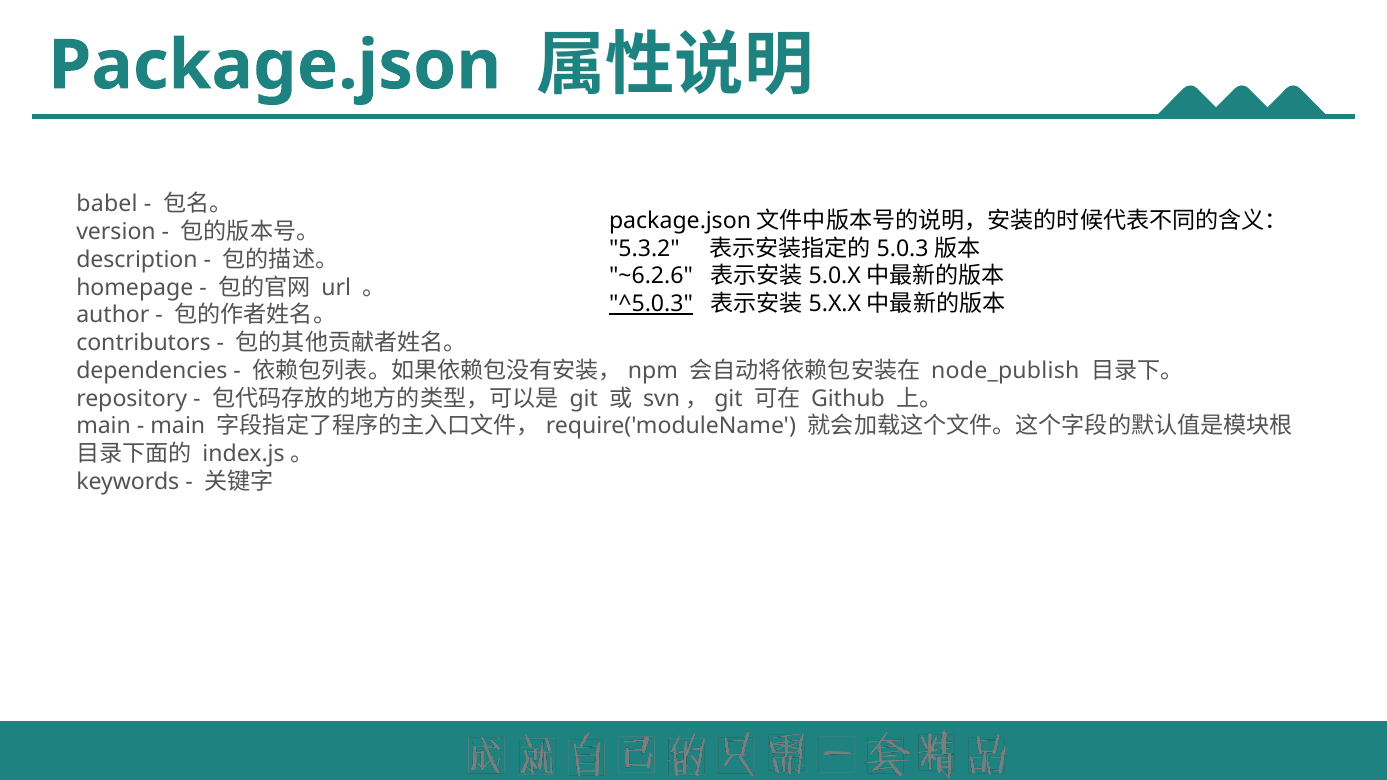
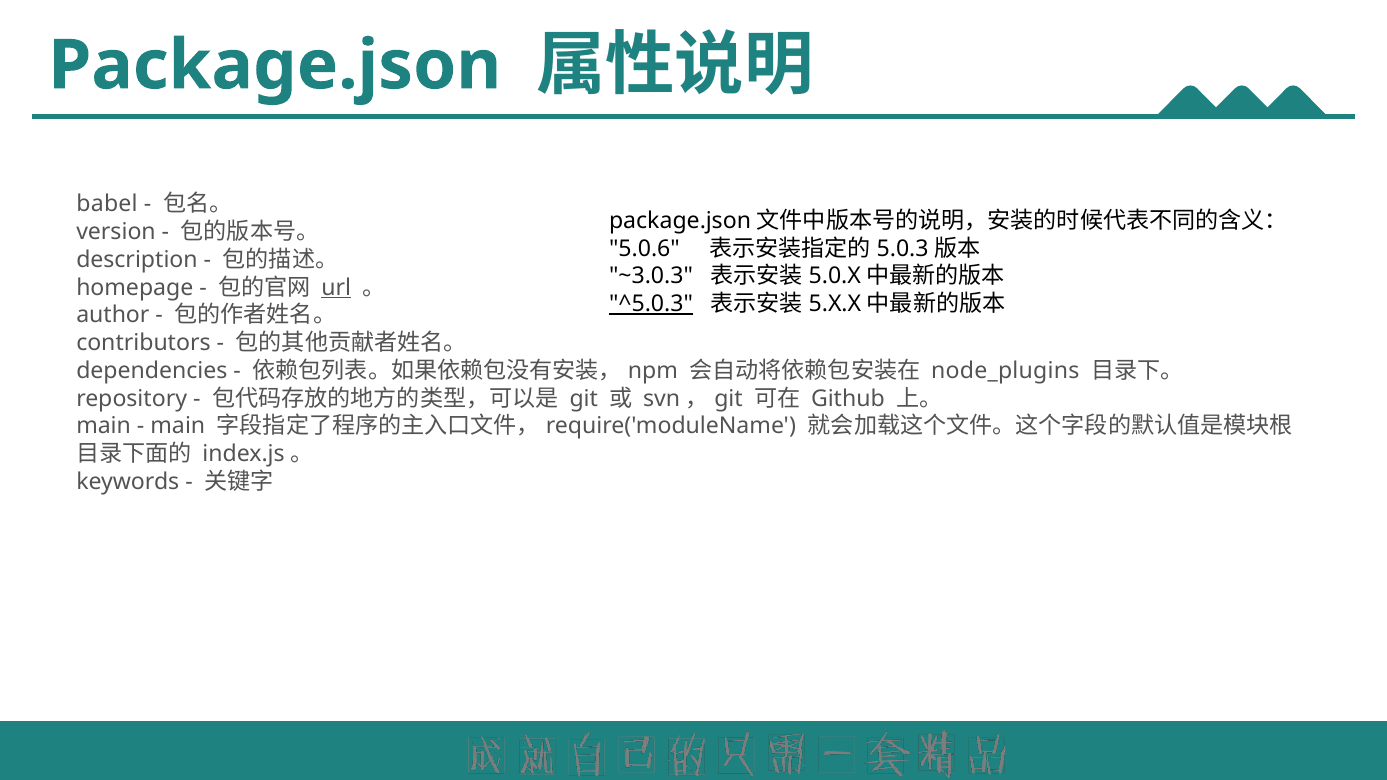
5.3.2: 5.3.2 -> 5.0.6
~6.2.6: ~6.2.6 -> ~3.0.3
url underline: none -> present
node_publish: node_publish -> node_plugins
